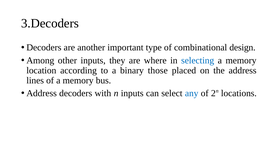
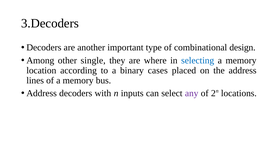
other inputs: inputs -> single
those: those -> cases
any colour: blue -> purple
